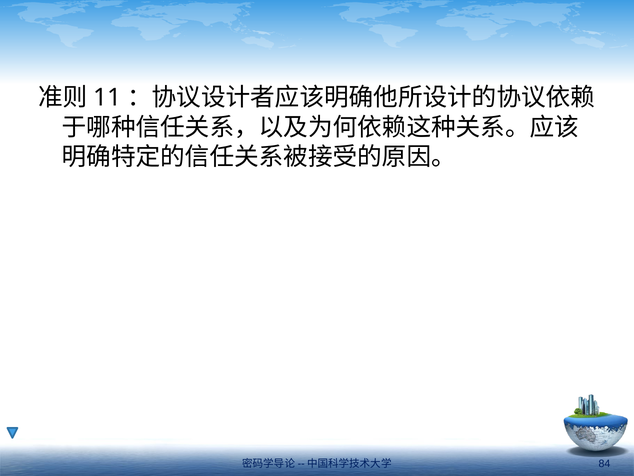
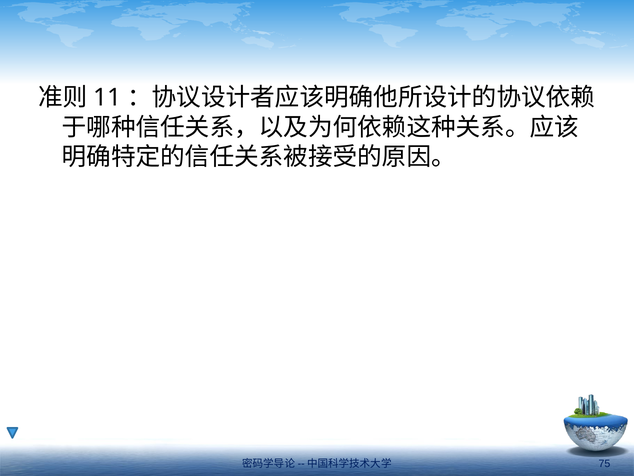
84: 84 -> 75
